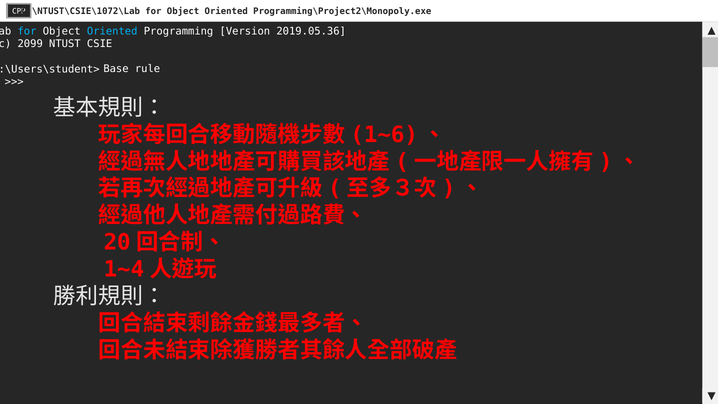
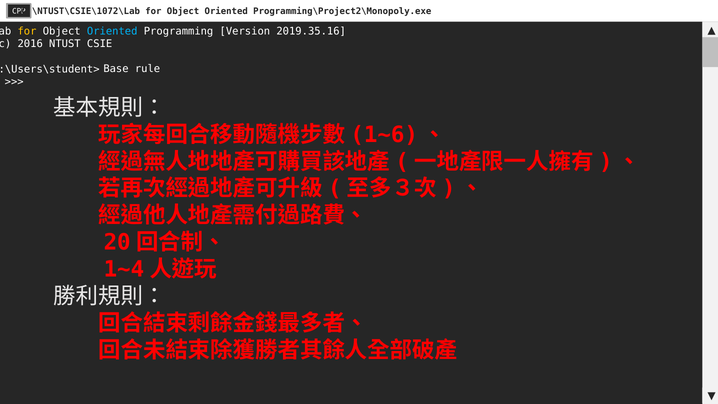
for at (27, 31) colour: light blue -> yellow
2019.05.36: 2019.05.36 -> 2019.35.16
2099: 2099 -> 2016
